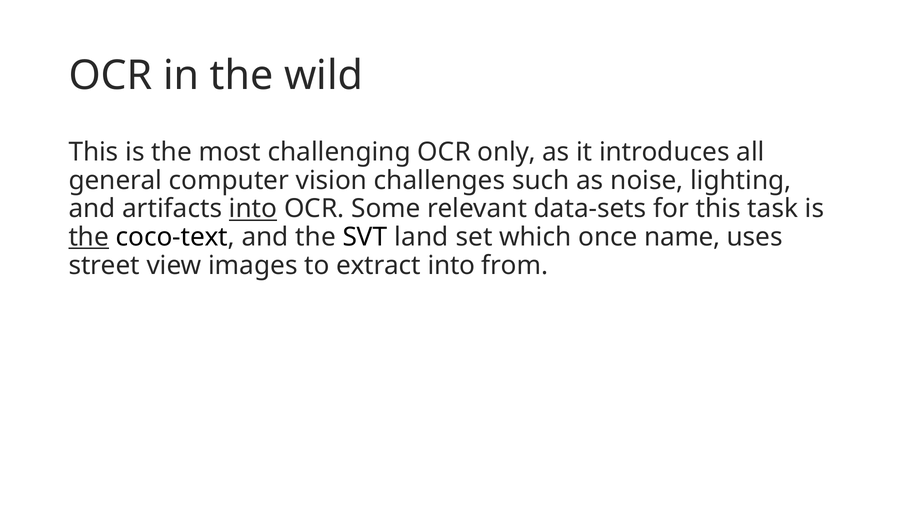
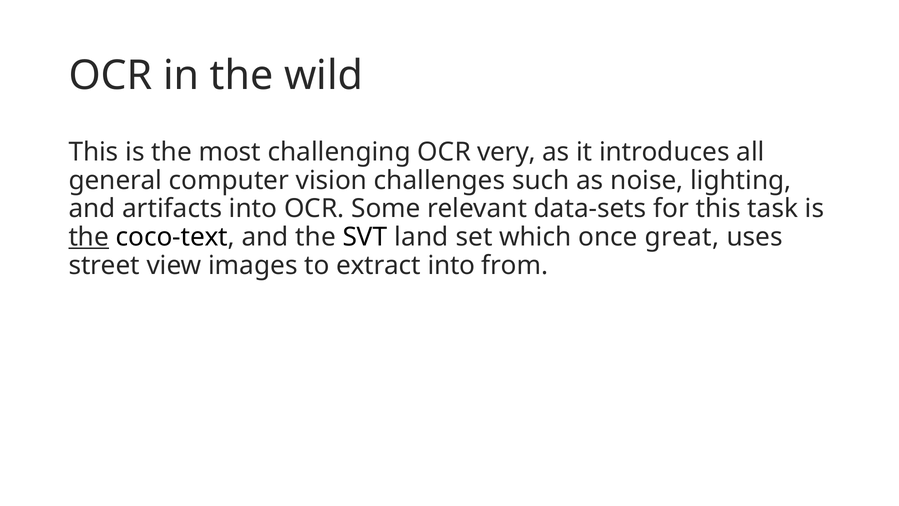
only: only -> very
into at (253, 209) underline: present -> none
name: name -> great
